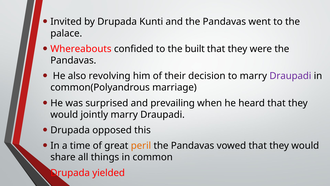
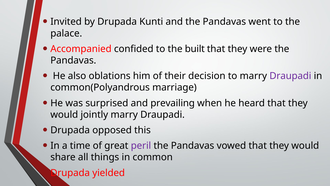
Whereabouts: Whereabouts -> Accompanied
revolving: revolving -> oblations
peril colour: orange -> purple
